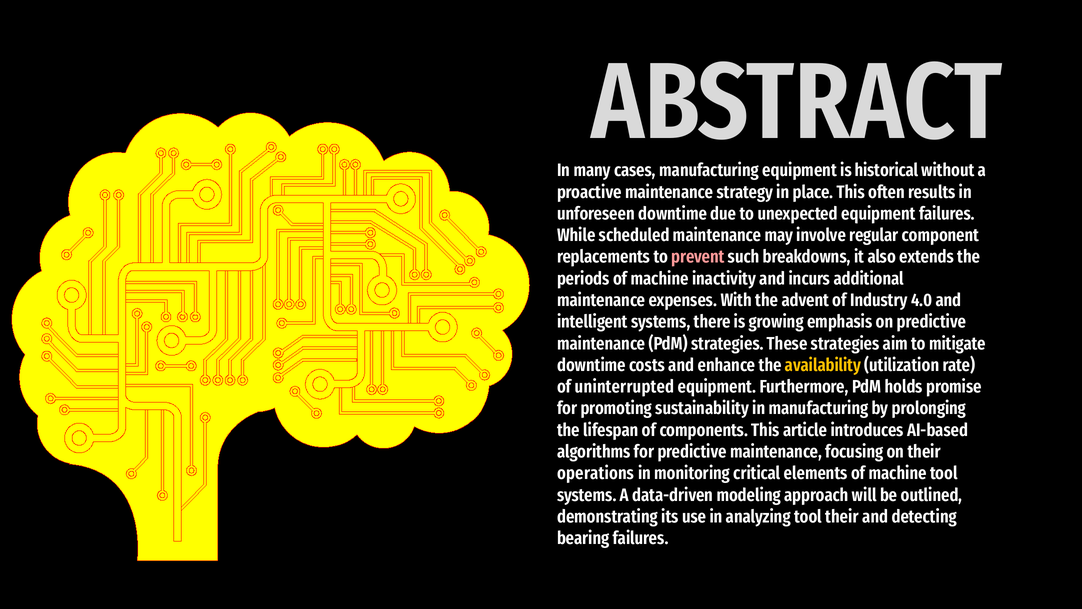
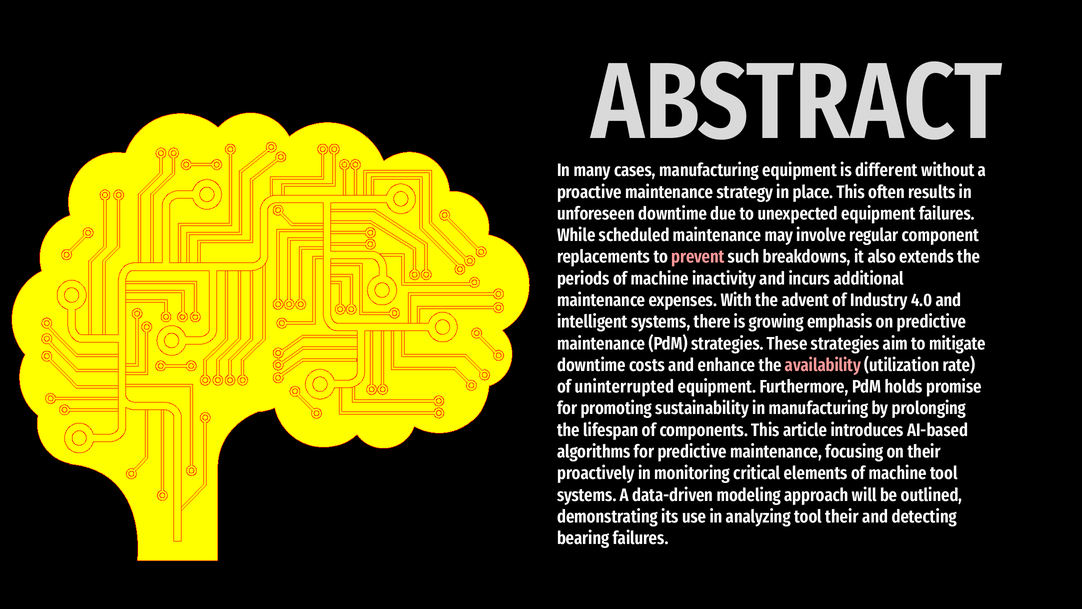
historical: historical -> different
availability colour: yellow -> pink
operations: operations -> proactively
